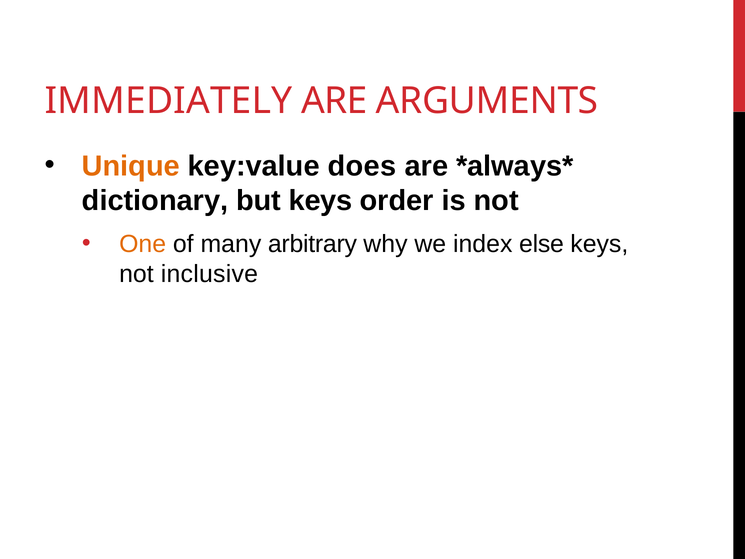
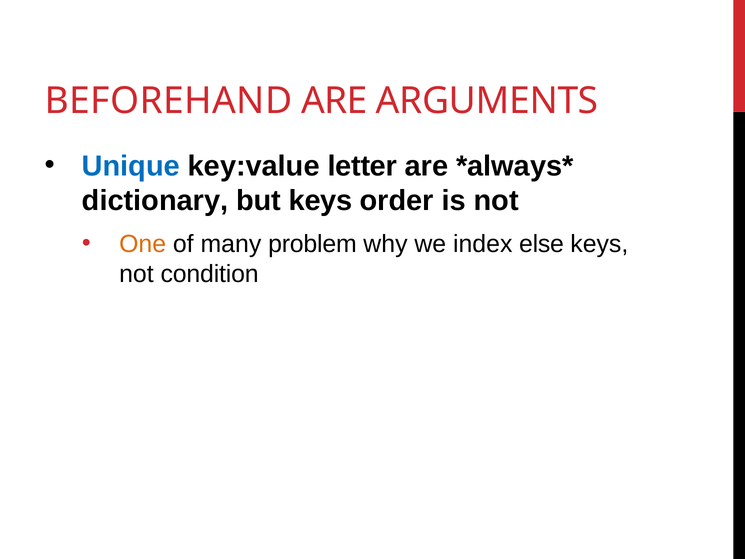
IMMEDIATELY: IMMEDIATELY -> BEFOREHAND
Unique colour: orange -> blue
does: does -> letter
arbitrary: arbitrary -> problem
inclusive: inclusive -> condition
